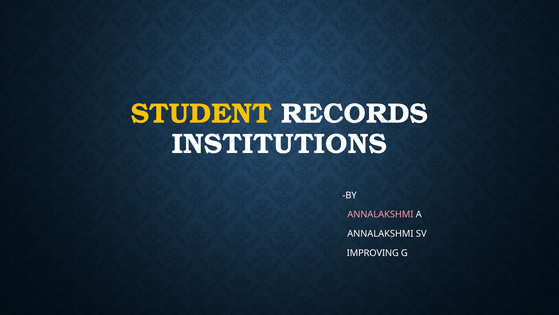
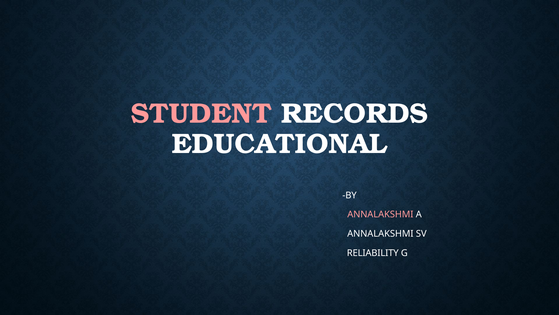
STUDENT colour: yellow -> pink
INSTITUTIONS: INSTITUTIONS -> EDUCATIONAL
IMPROVING: IMPROVING -> RELIABILITY
